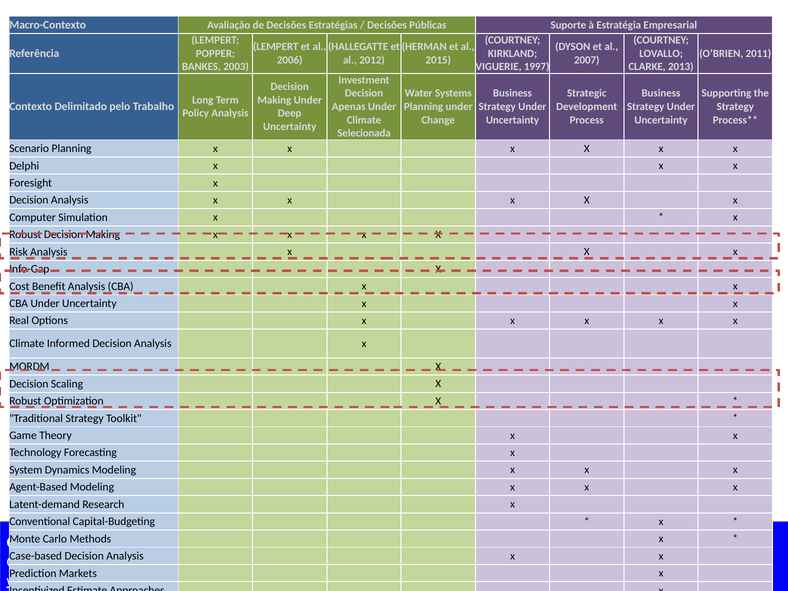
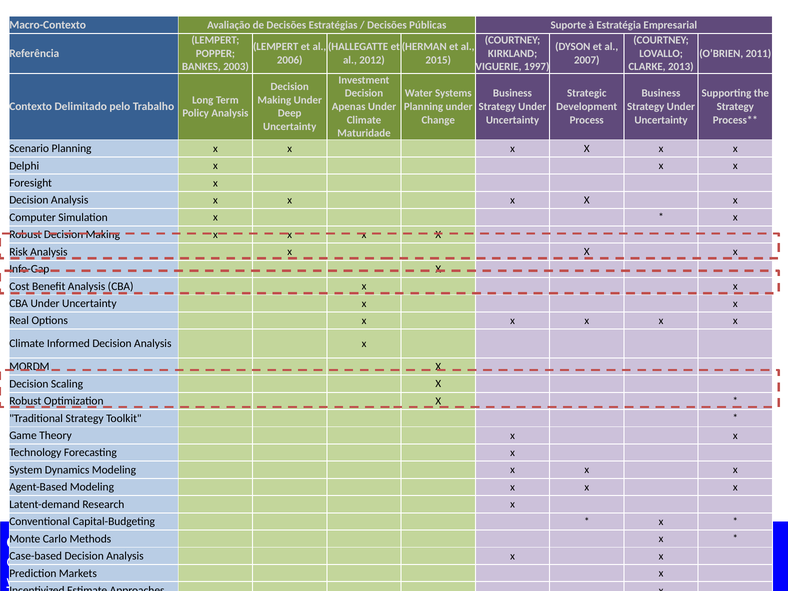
Selecionada: Selecionada -> Maturidade
